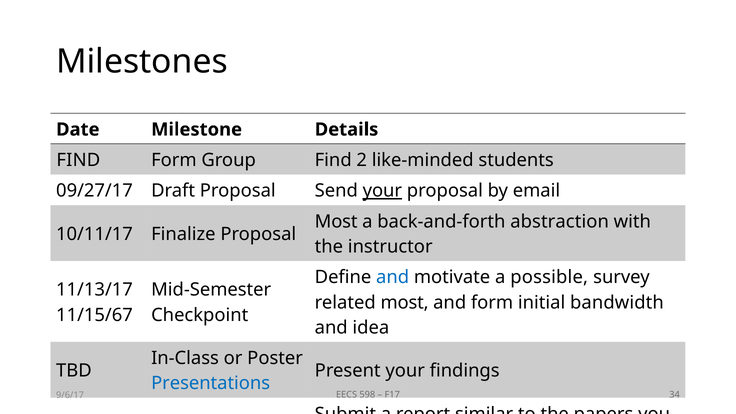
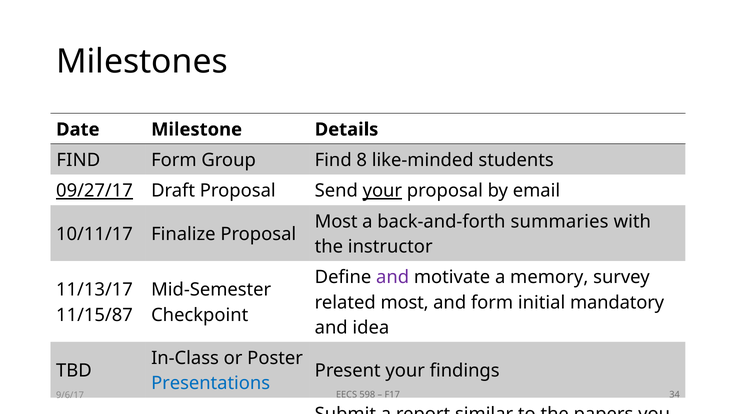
2: 2 -> 8
09/27/17 underline: none -> present
abstraction: abstraction -> summaries
and at (393, 277) colour: blue -> purple
possible: possible -> memory
bandwidth: bandwidth -> mandatory
11/15/67: 11/15/67 -> 11/15/87
